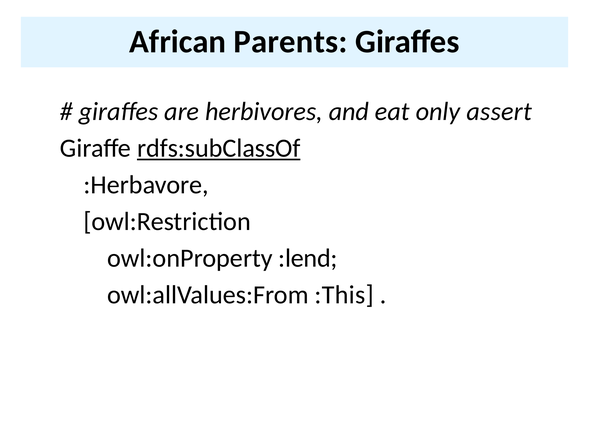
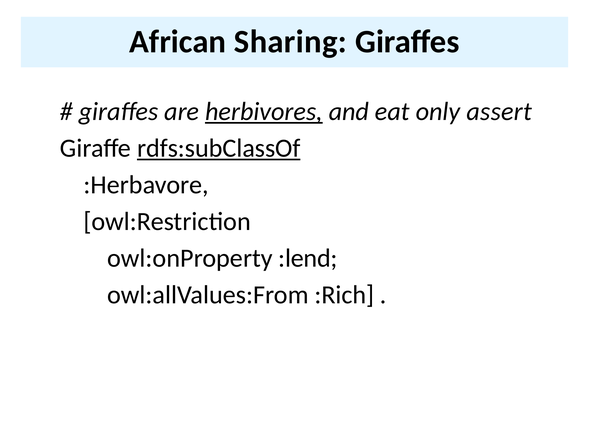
Parents: Parents -> Sharing
herbivores underline: none -> present
:This: :This -> :Rich
